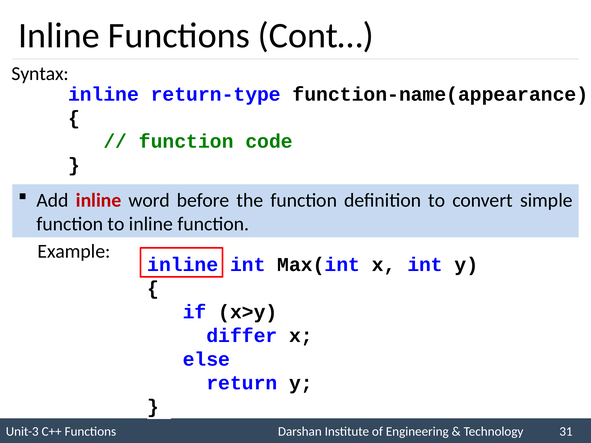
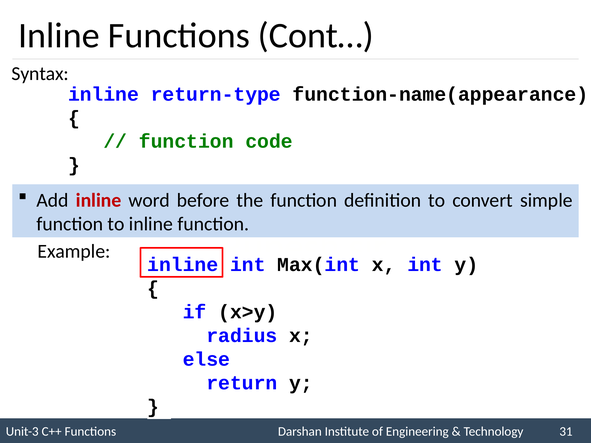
differ: differ -> radius
